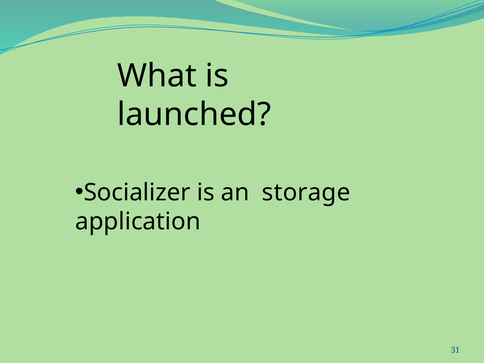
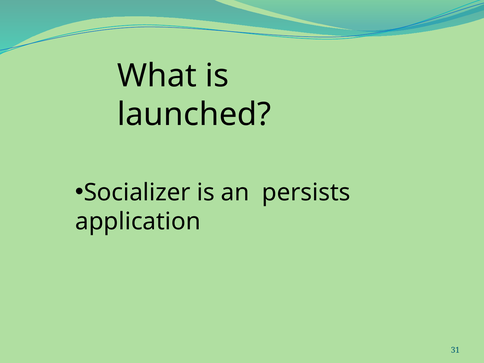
storage: storage -> persists
